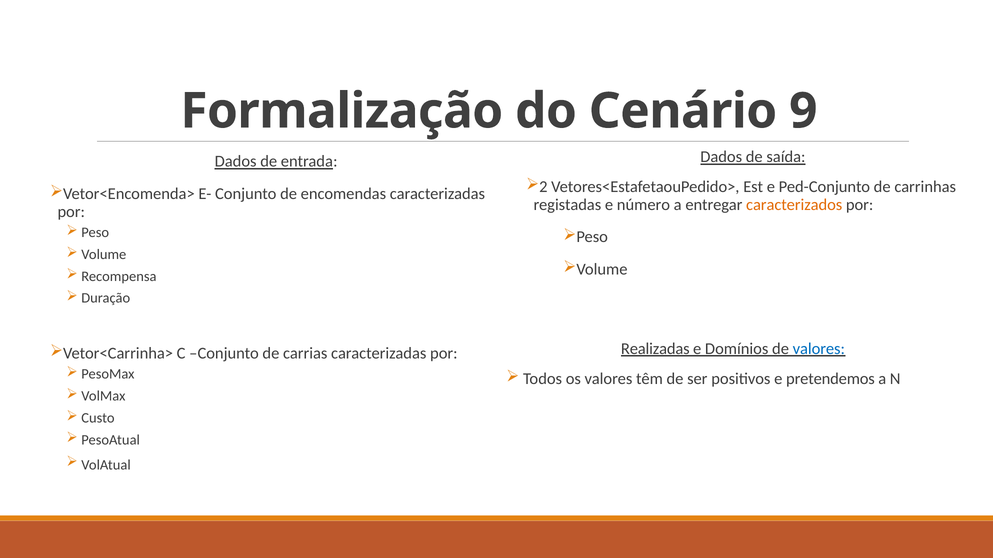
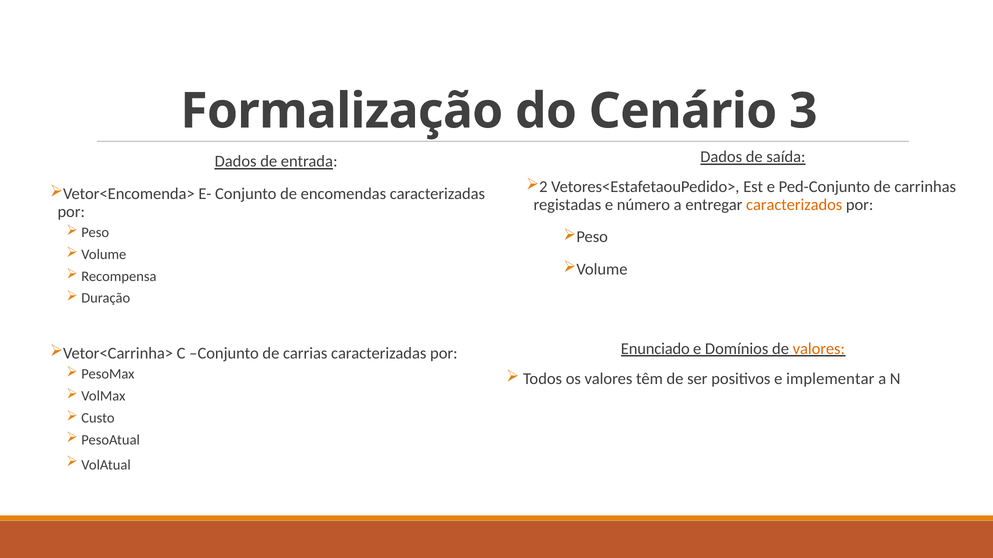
9: 9 -> 3
Realizadas: Realizadas -> Enunciado
valores at (819, 349) colour: blue -> orange
pretendemos: pretendemos -> implementar
